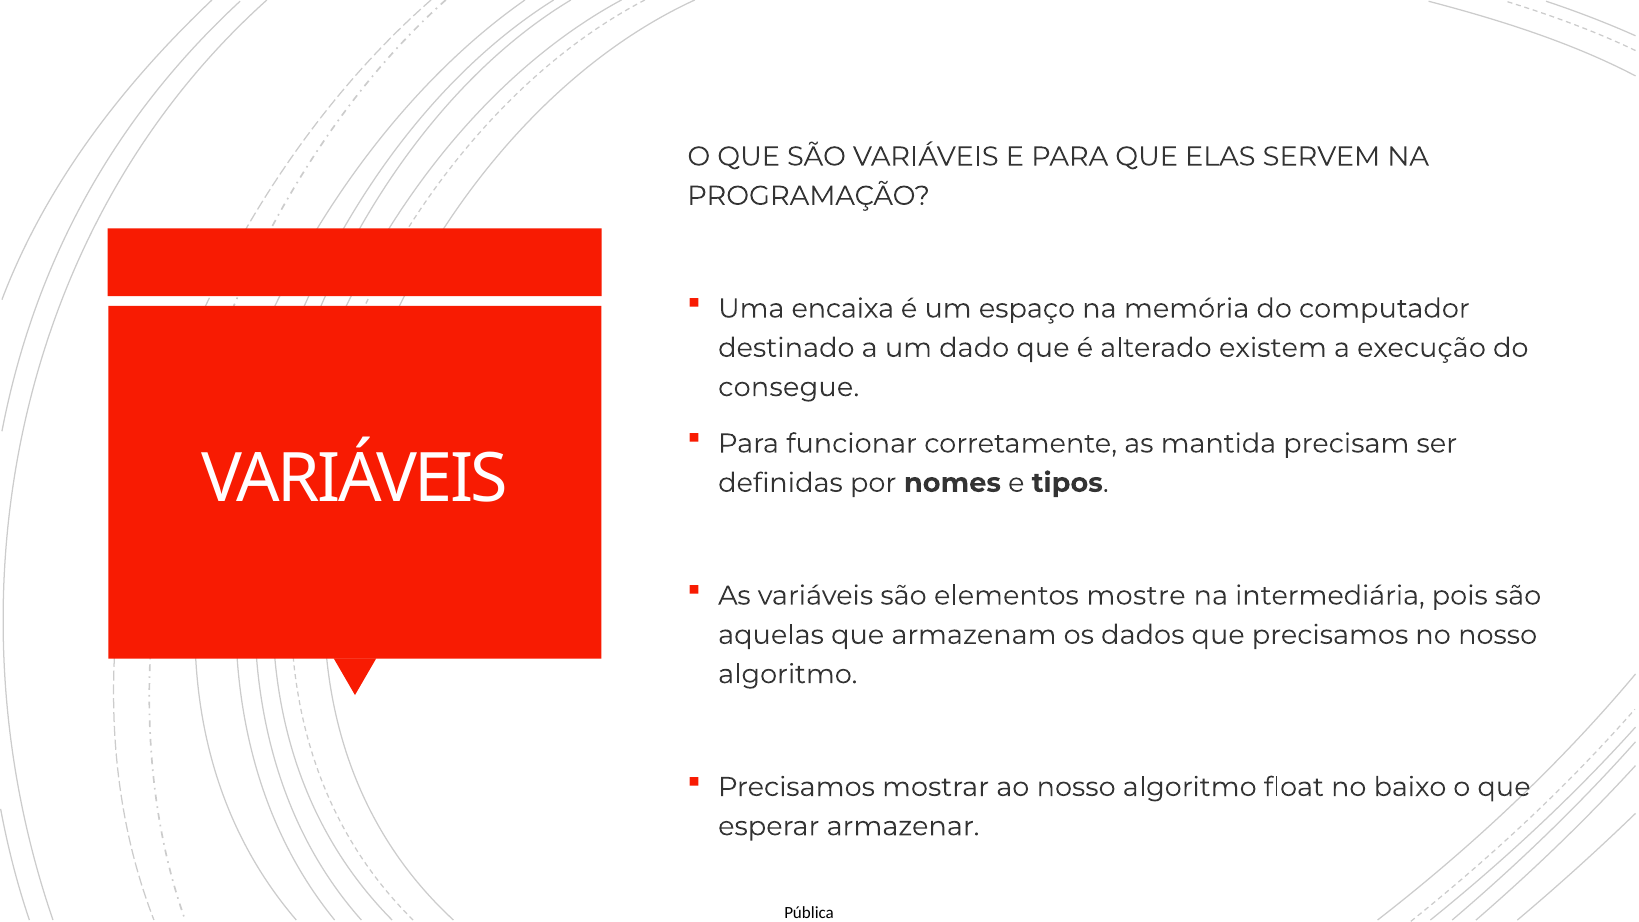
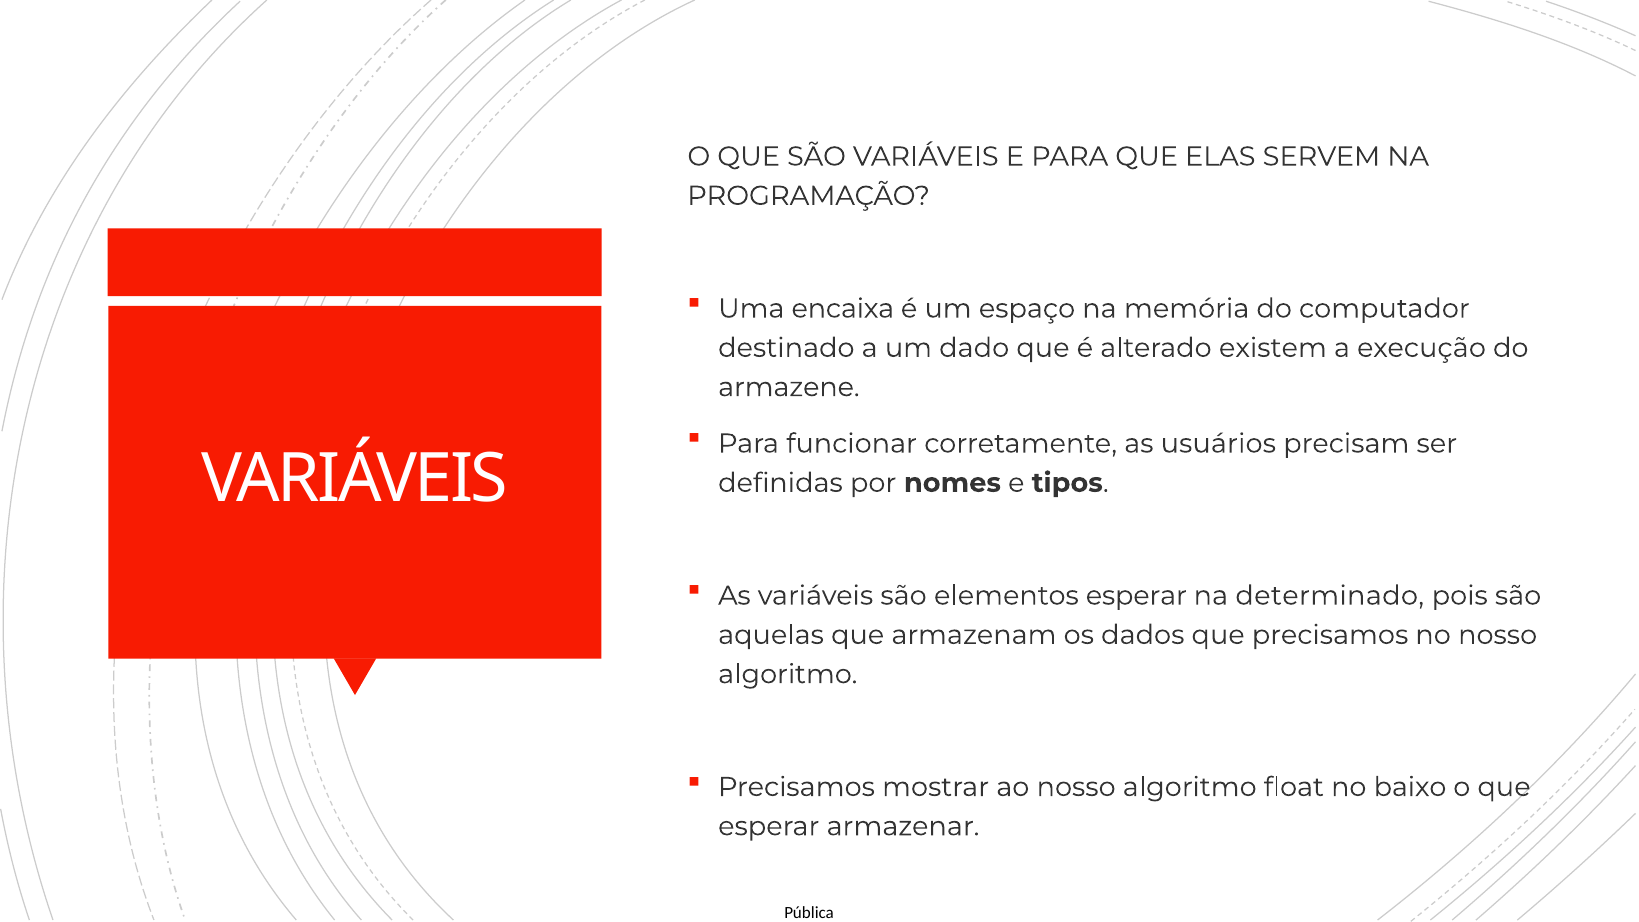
consegue: consegue -> armazene
mantida: mantida -> usuários
elementos mostre: mostre -> esperar
intermediária: intermediária -> determinado
